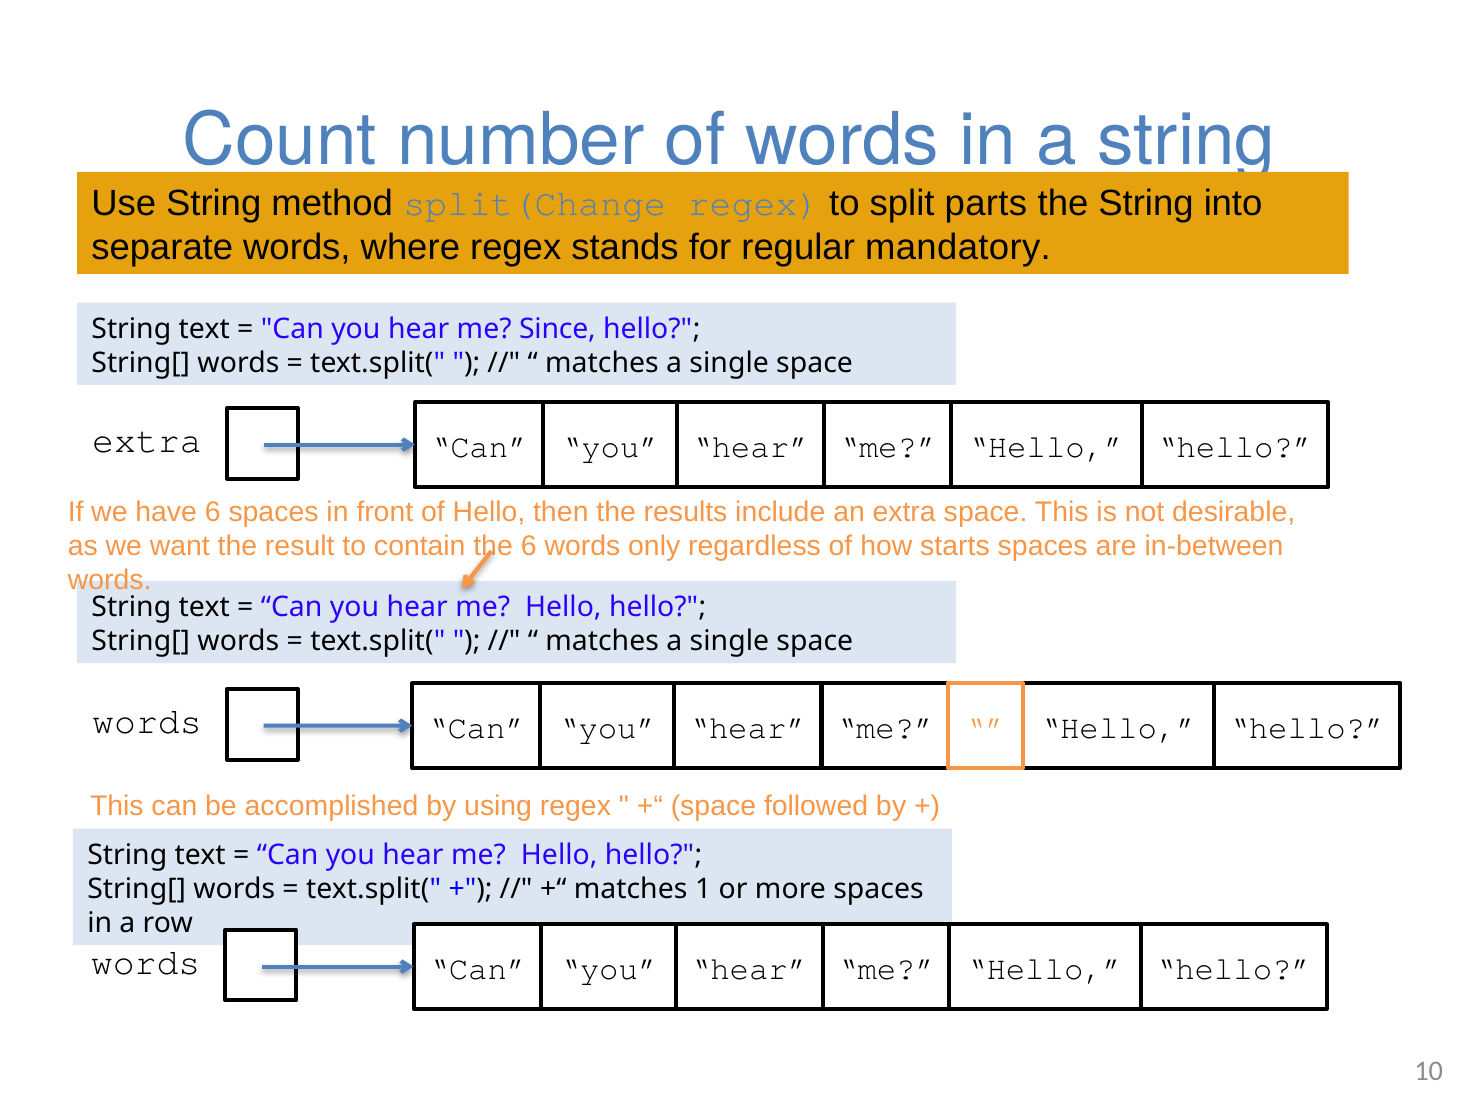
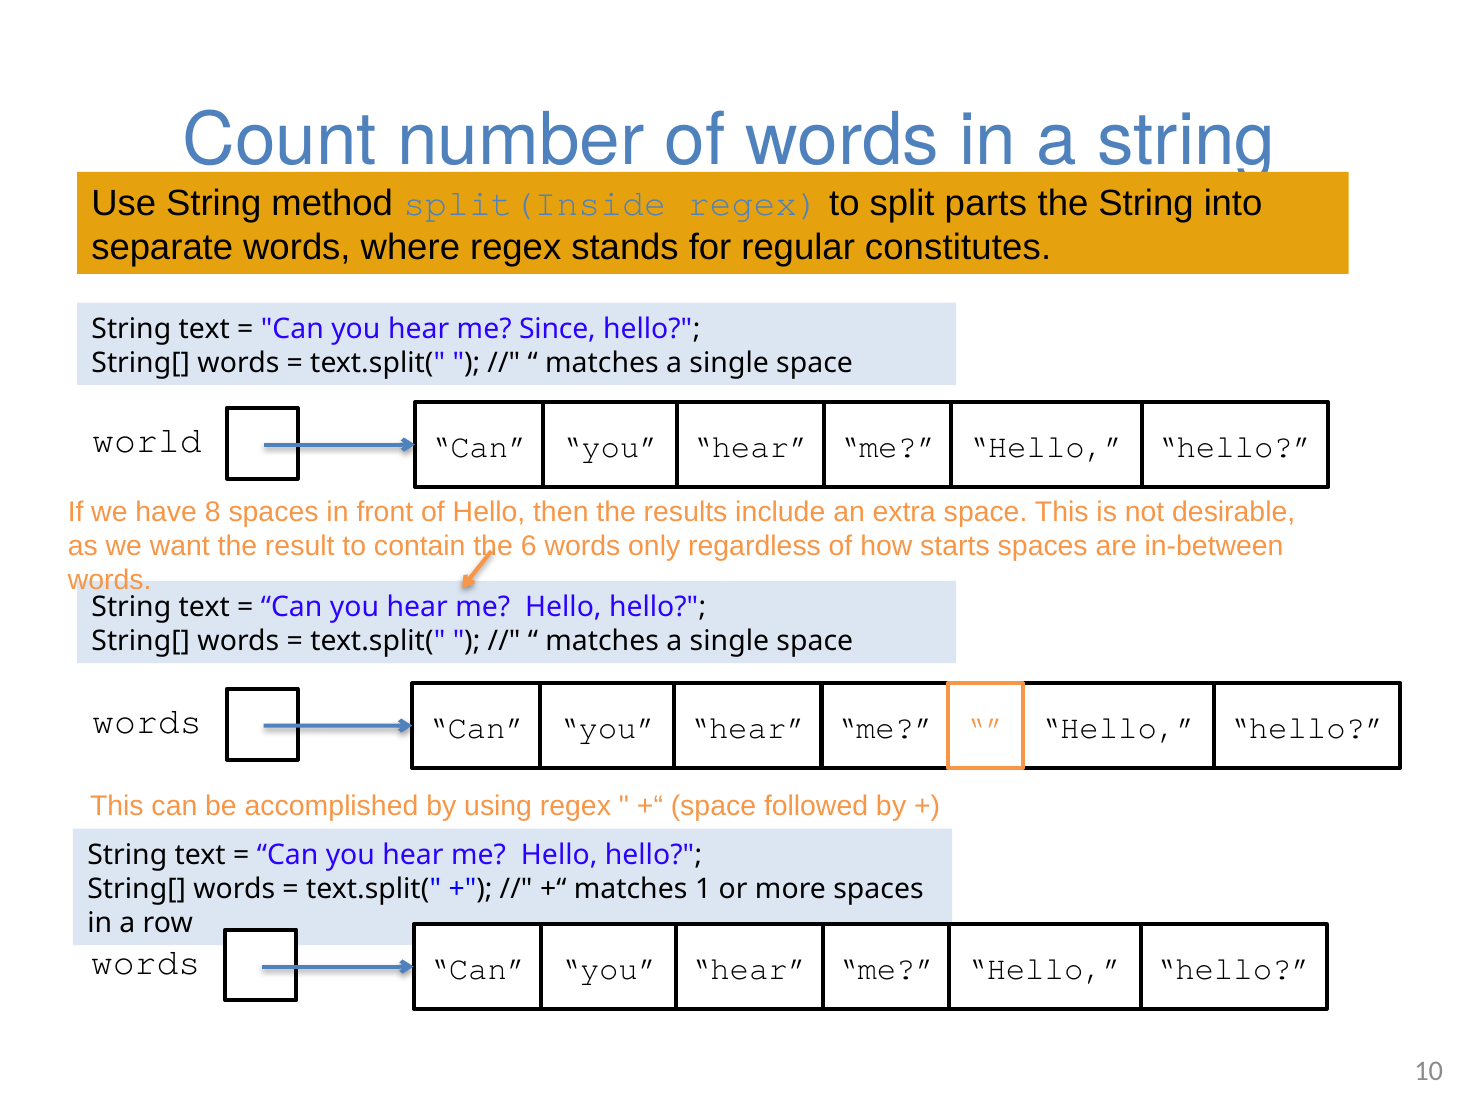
split(Change: split(Change -> split(Inside
mandatory: mandatory -> constitutes
extra at (147, 441): extra -> world
have 6: 6 -> 8
